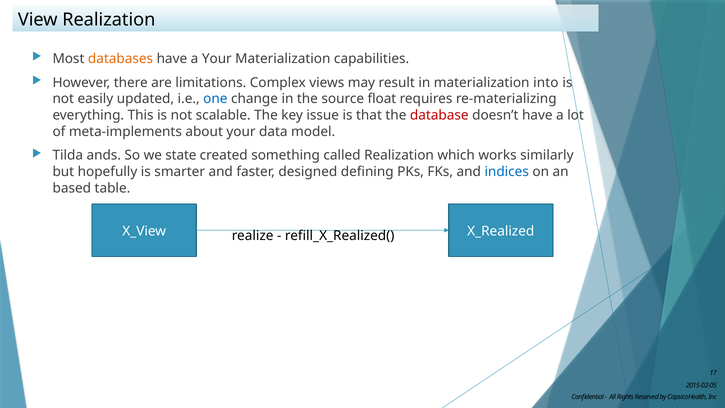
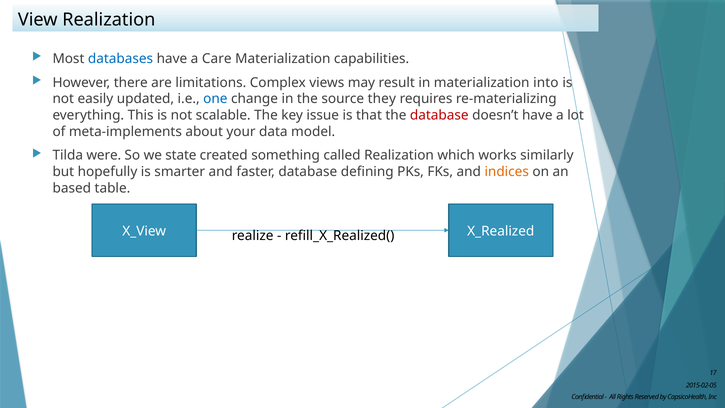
databases colour: orange -> blue
a Your: Your -> Care
float: float -> they
ands: ands -> were
faster designed: designed -> database
indices colour: blue -> orange
